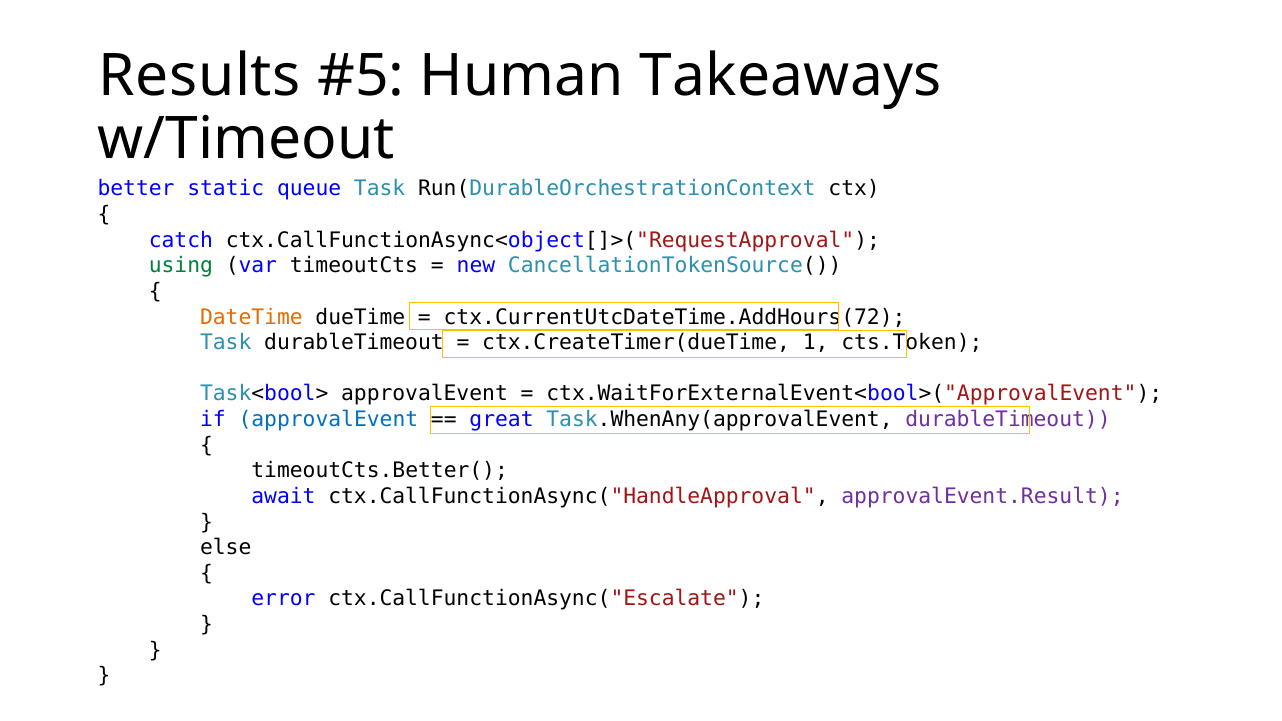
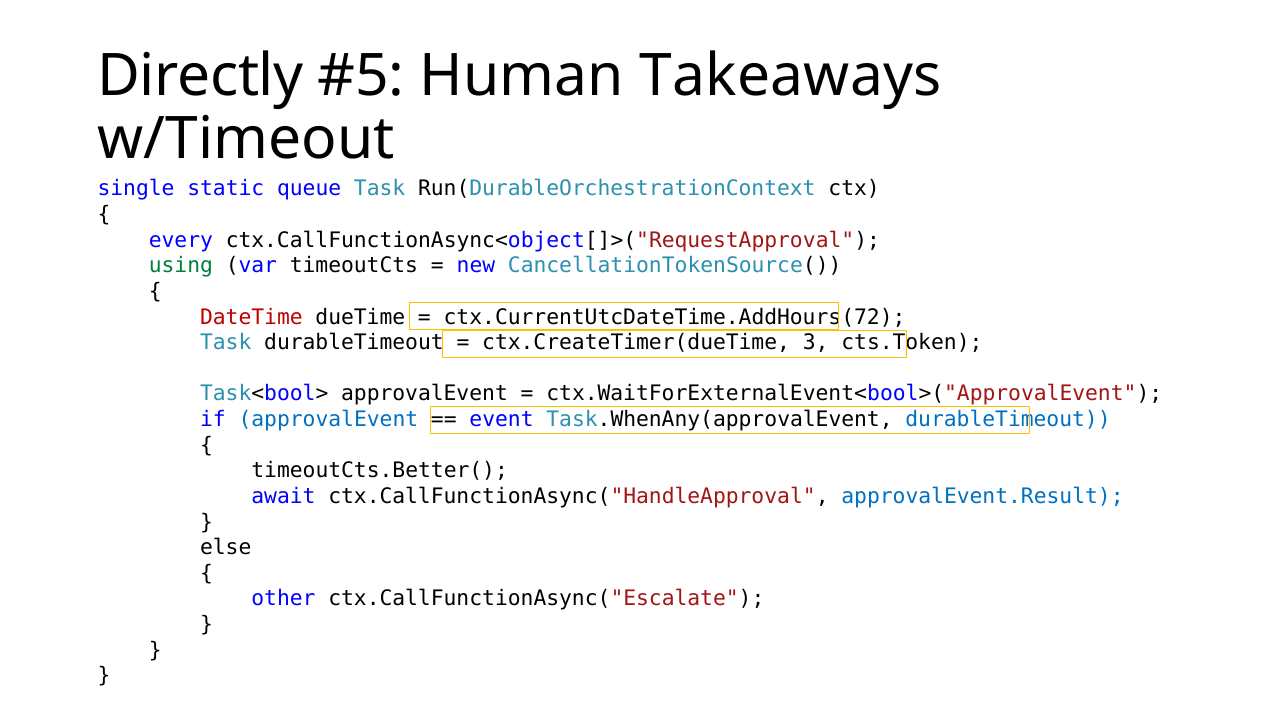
Results: Results -> Directly
better: better -> single
catch: catch -> every
DateTime colour: orange -> red
1: 1 -> 3
great: great -> event
durableTimeout at (1008, 420) colour: purple -> blue
approvalEvent.Result colour: purple -> blue
error: error -> other
